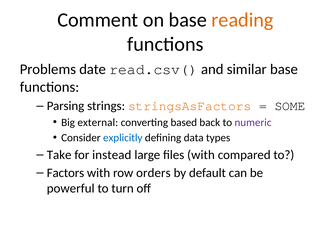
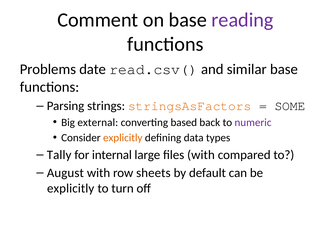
reading colour: orange -> purple
explicitly at (123, 138) colour: blue -> orange
Take: Take -> Tally
instead: instead -> internal
Factors: Factors -> August
orders: orders -> sheets
powerful at (71, 189): powerful -> explicitly
